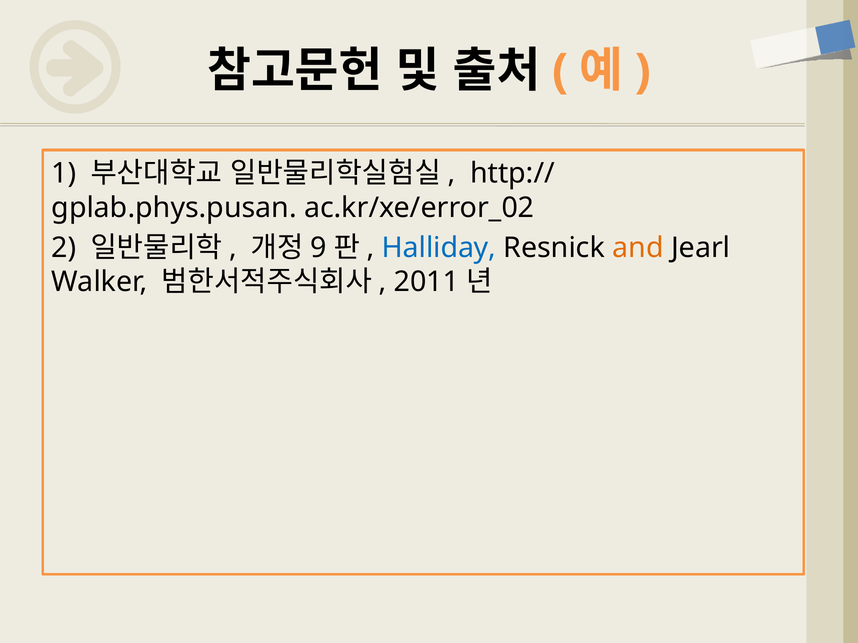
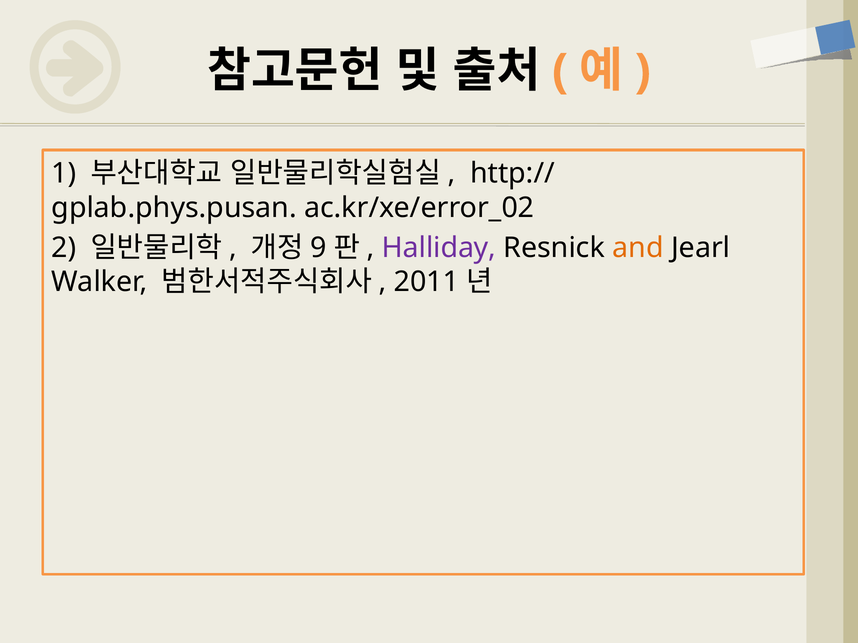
Halliday colour: blue -> purple
